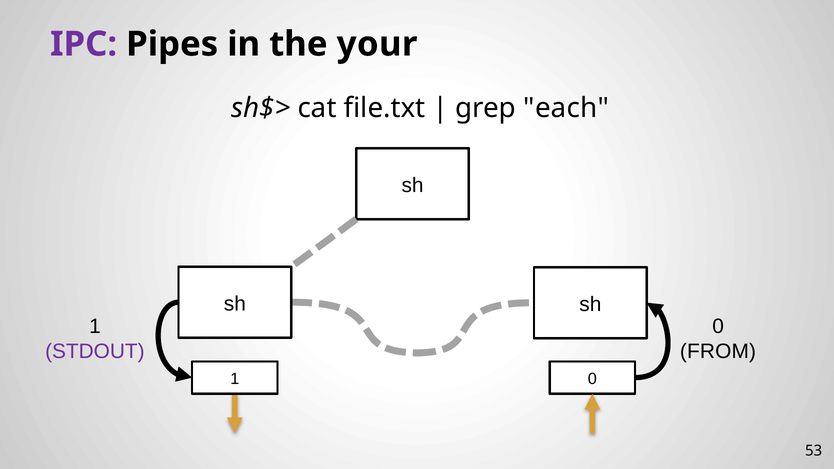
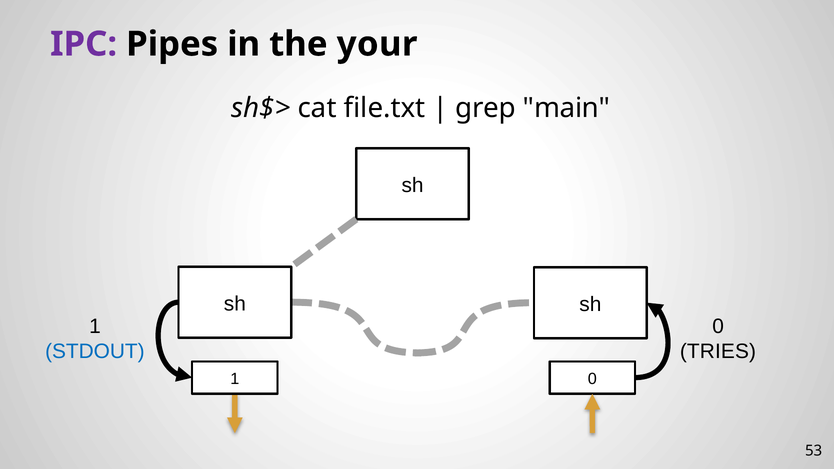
each: each -> main
STDOUT colour: purple -> blue
FROM: FROM -> TRIES
